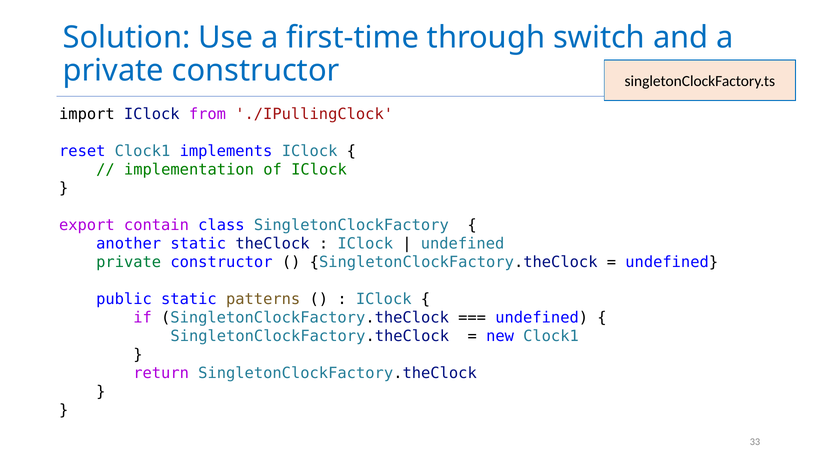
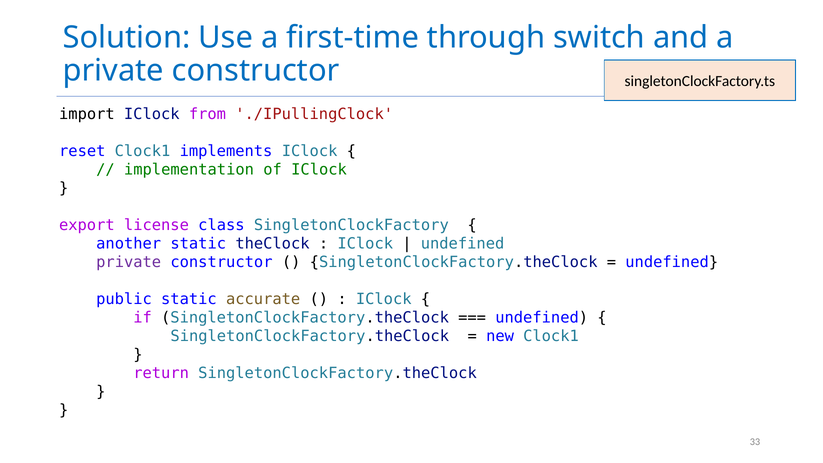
contain: contain -> license
private at (129, 262) colour: green -> purple
patterns: patterns -> accurate
